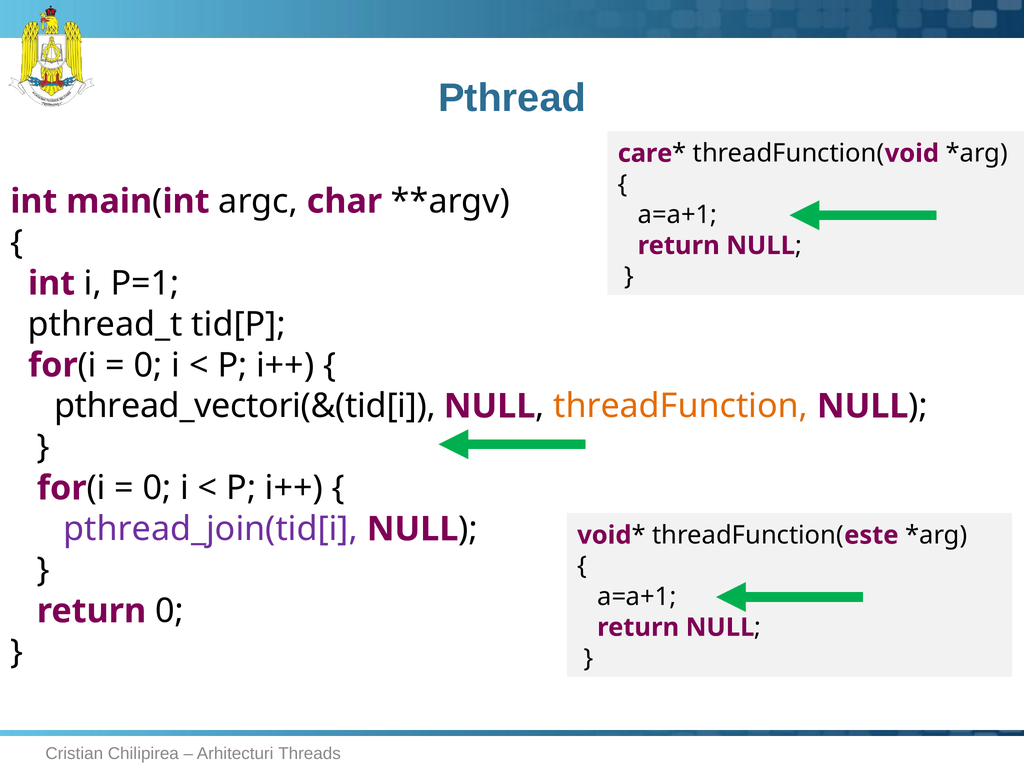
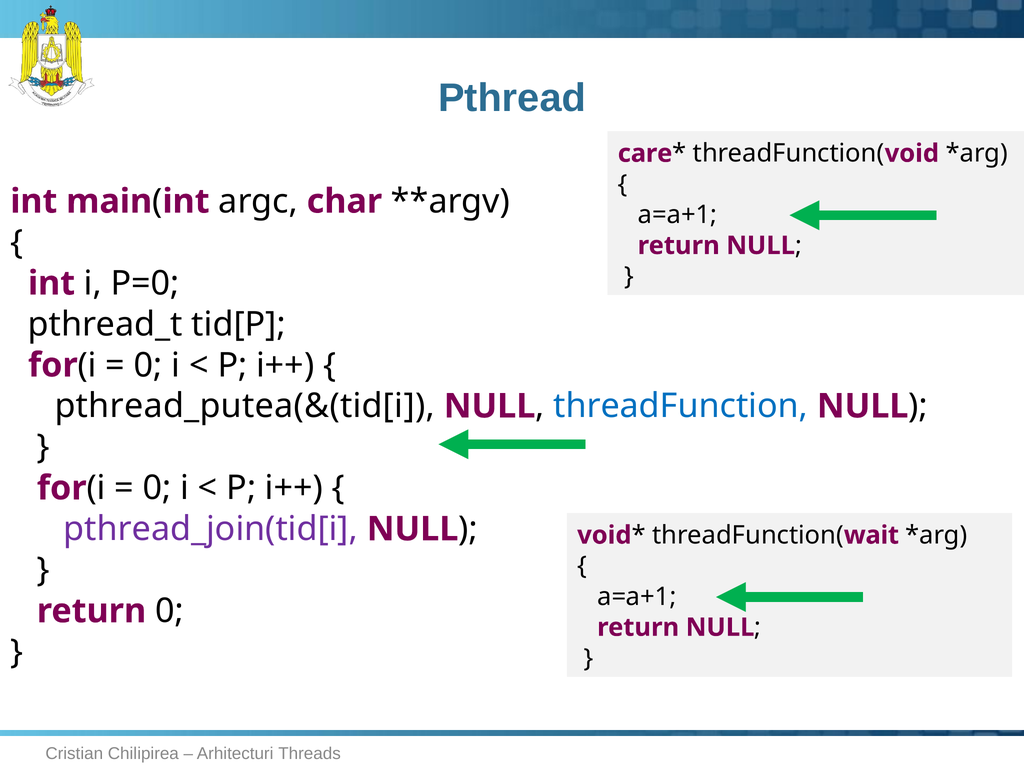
P=1: P=1 -> P=0
pthread_vectori(&(tid[i: pthread_vectori(&(tid[i -> pthread_putea(&(tid[i
threadFunction colour: orange -> blue
este: este -> wait
